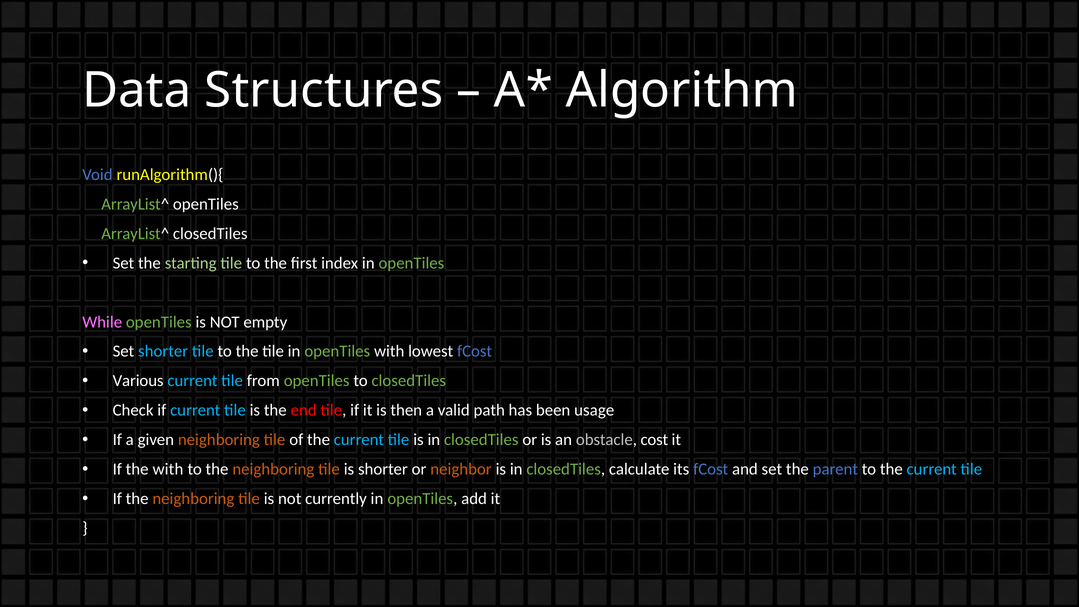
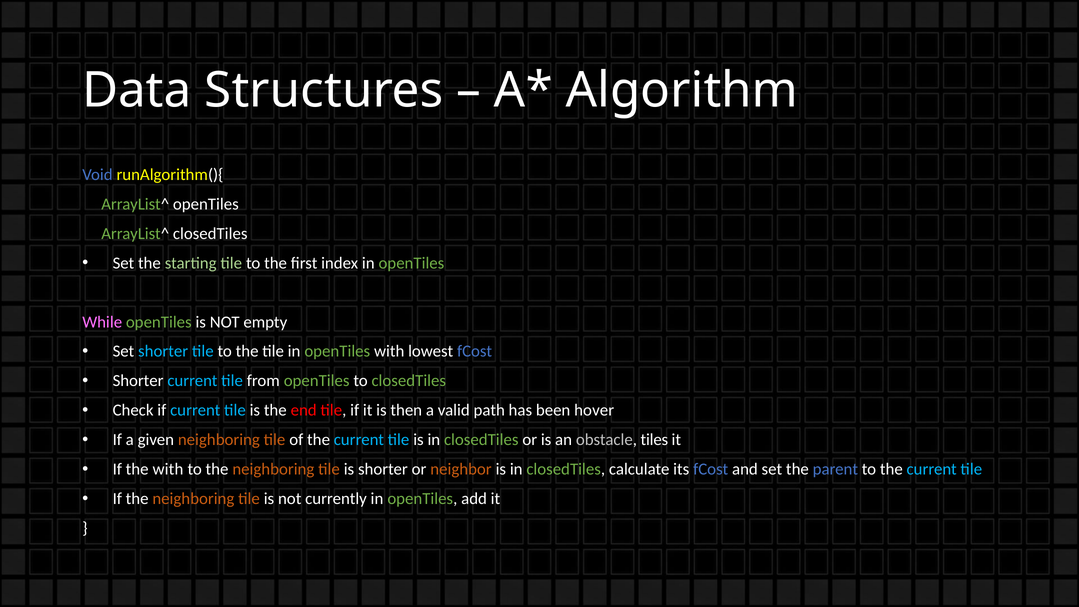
Various at (138, 381): Various -> Shorter
usage: usage -> hover
cost: cost -> tiles
